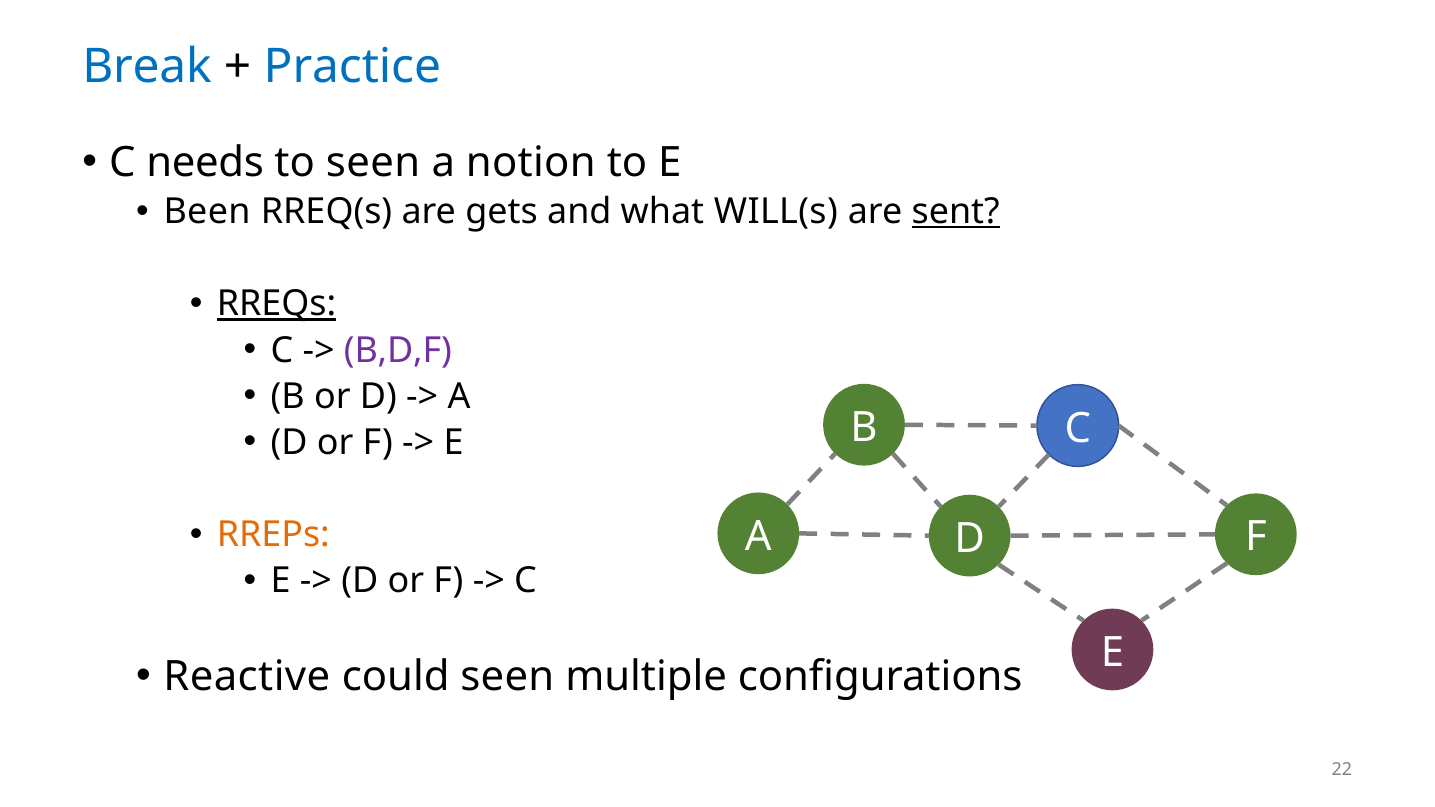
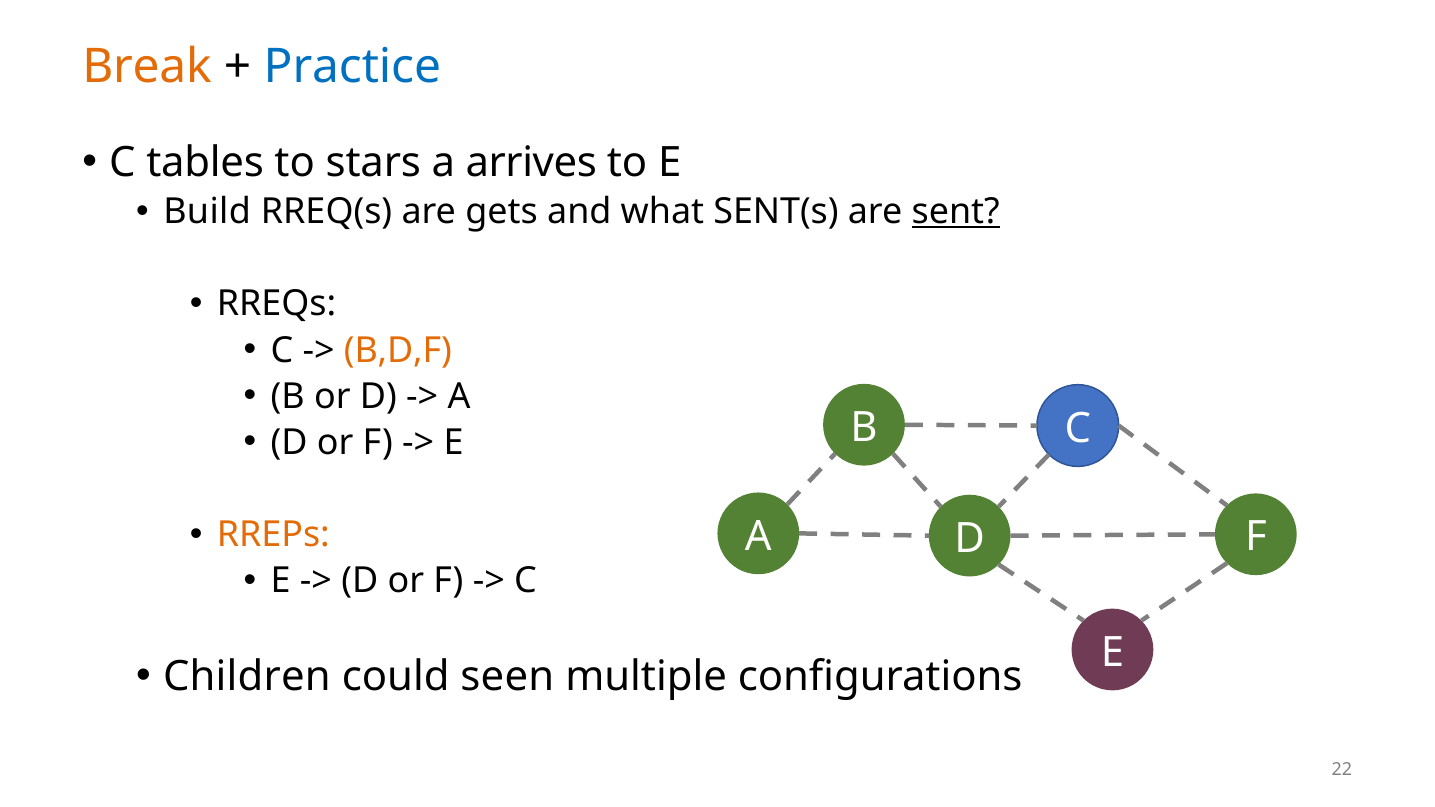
Break colour: blue -> orange
needs: needs -> tables
to seen: seen -> stars
notion: notion -> arrives
Been: Been -> Build
WILL(s: WILL(s -> SENT(s
RREQs underline: present -> none
B,D,F colour: purple -> orange
Reactive: Reactive -> Children
